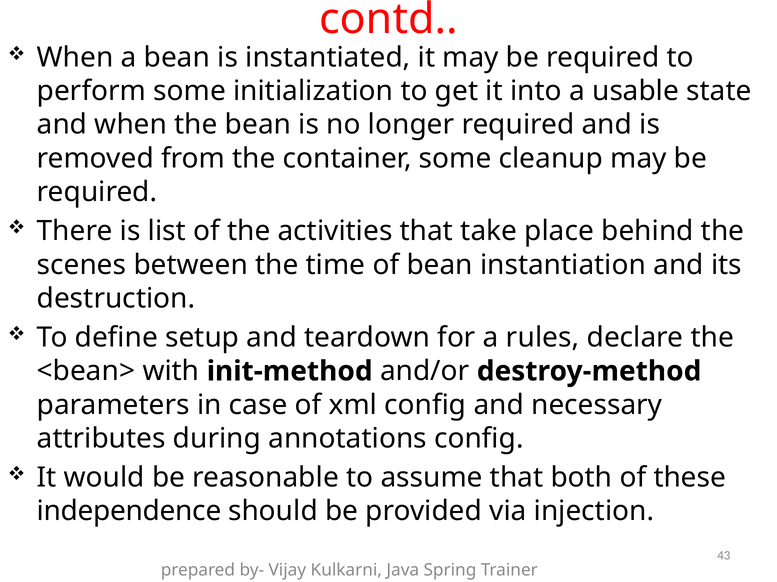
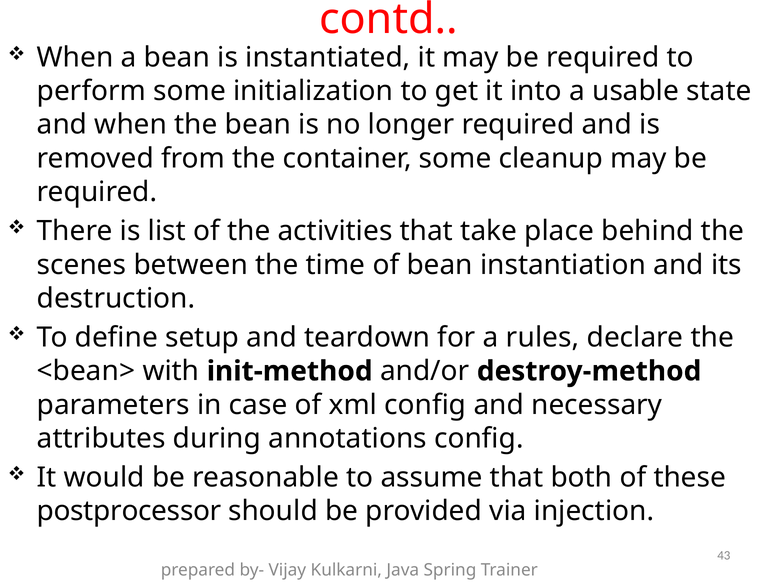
independence: independence -> postprocessor
